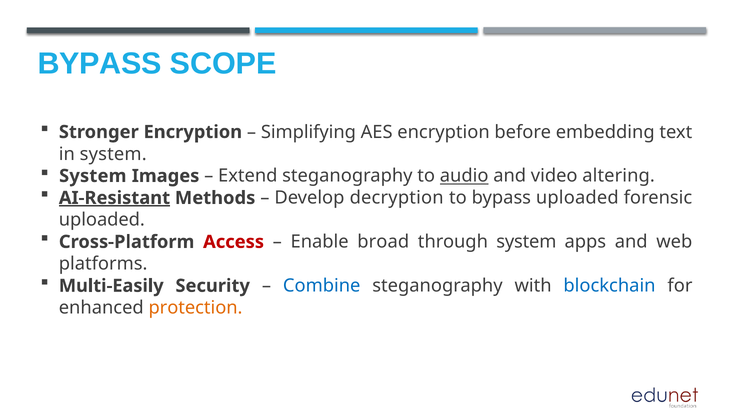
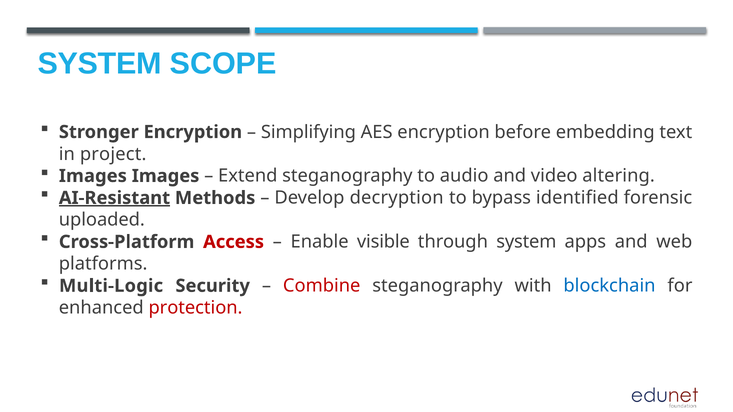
BYPASS at (100, 64): BYPASS -> SYSTEM
in system: system -> project
System at (93, 176): System -> Images
audio underline: present -> none
bypass uploaded: uploaded -> identified
broad: broad -> visible
Multi-Easily: Multi-Easily -> Multi-Logic
Combine colour: blue -> red
protection colour: orange -> red
